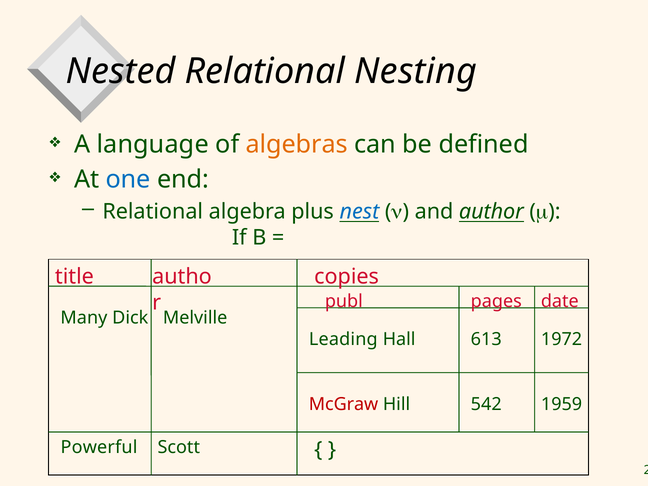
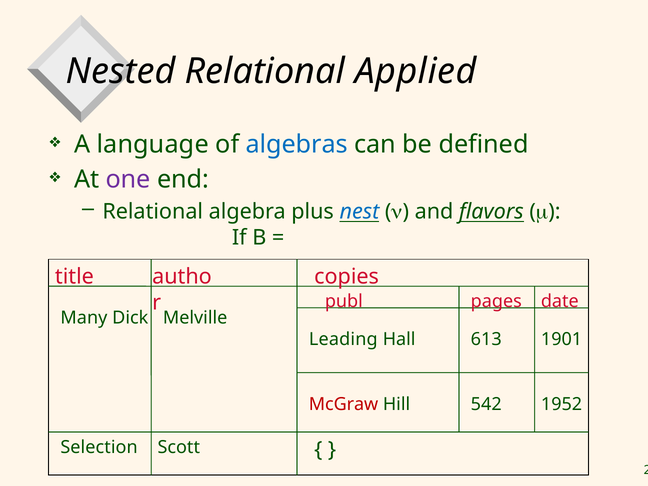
Nesting: Nesting -> Applied
algebras colour: orange -> blue
one colour: blue -> purple
author: author -> flavors
1972: 1972 -> 1901
1959: 1959 -> 1952
Powerful: Powerful -> Selection
